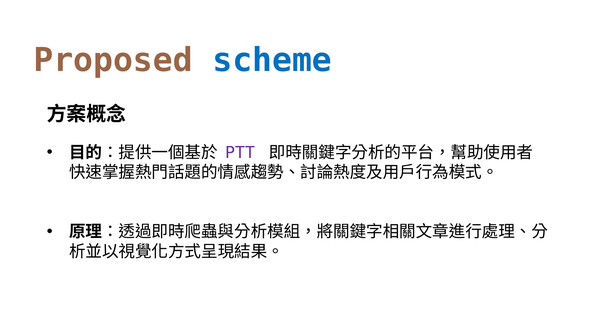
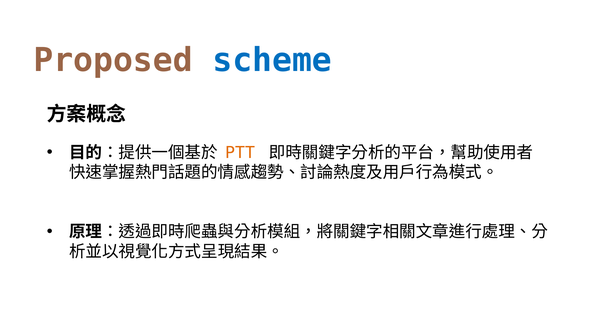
PTT colour: purple -> orange
